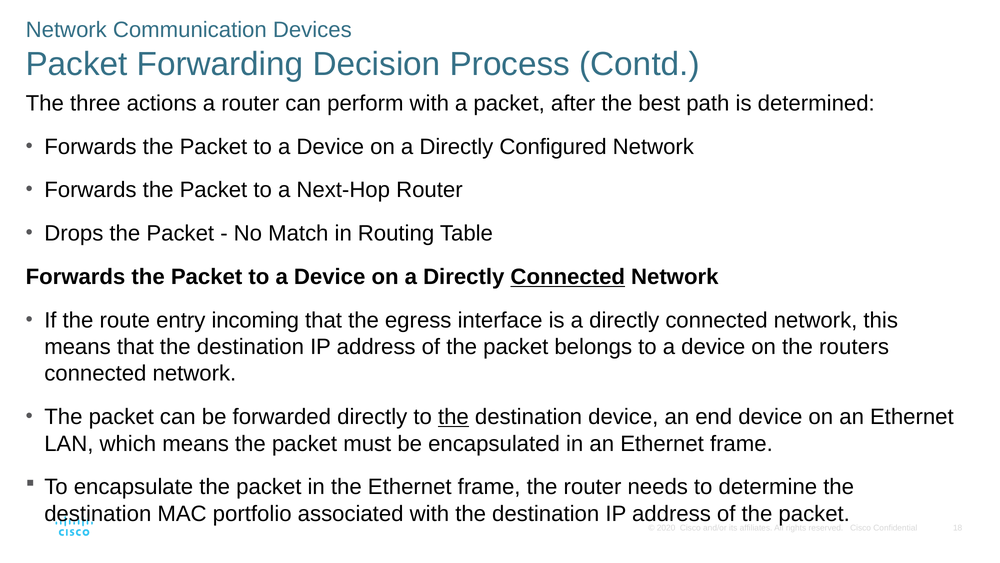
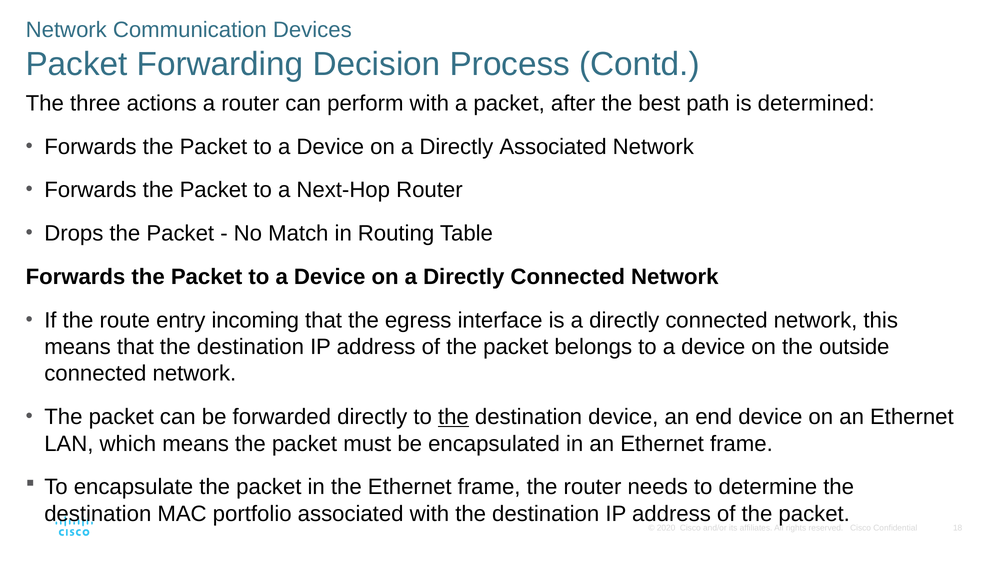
Directly Configured: Configured -> Associated
Connected at (568, 277) underline: present -> none
routers: routers -> outside
